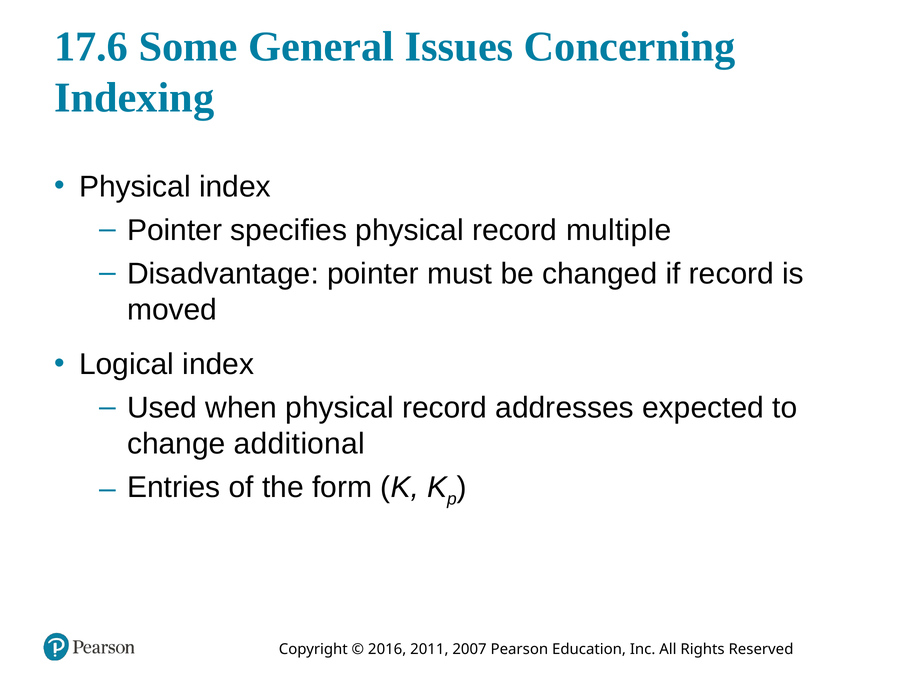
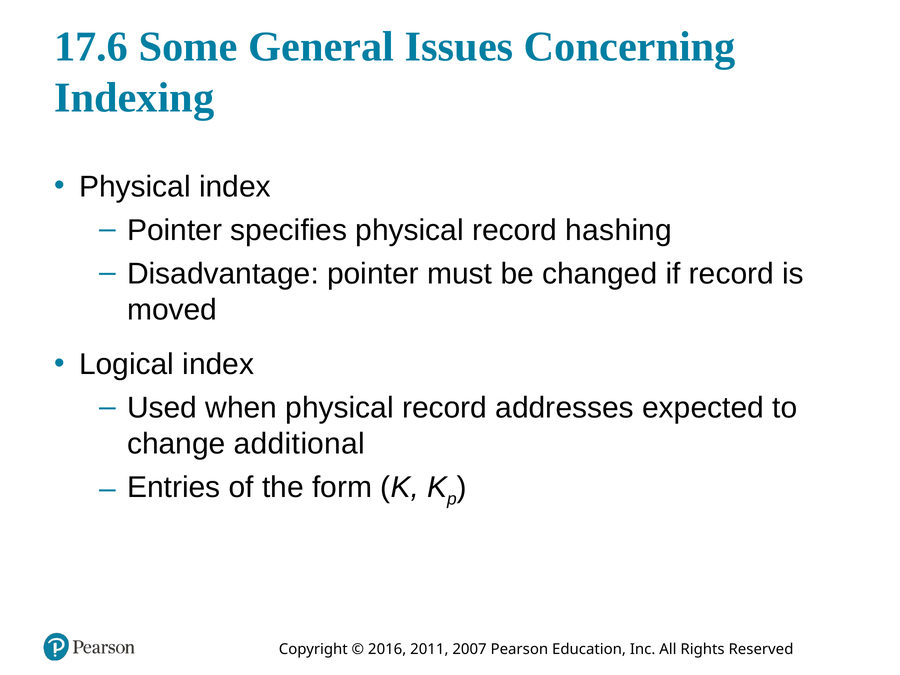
multiple: multiple -> hashing
